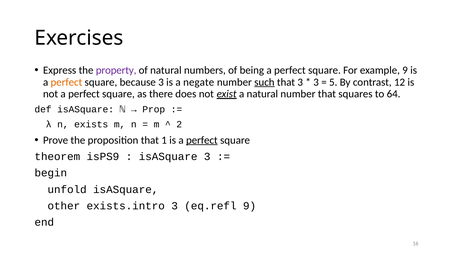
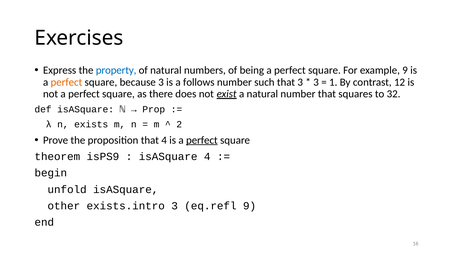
property colour: purple -> blue
negate: negate -> follows
such underline: present -> none
5: 5 -> 1
64: 64 -> 32
that 1: 1 -> 4
isASquare 3: 3 -> 4
